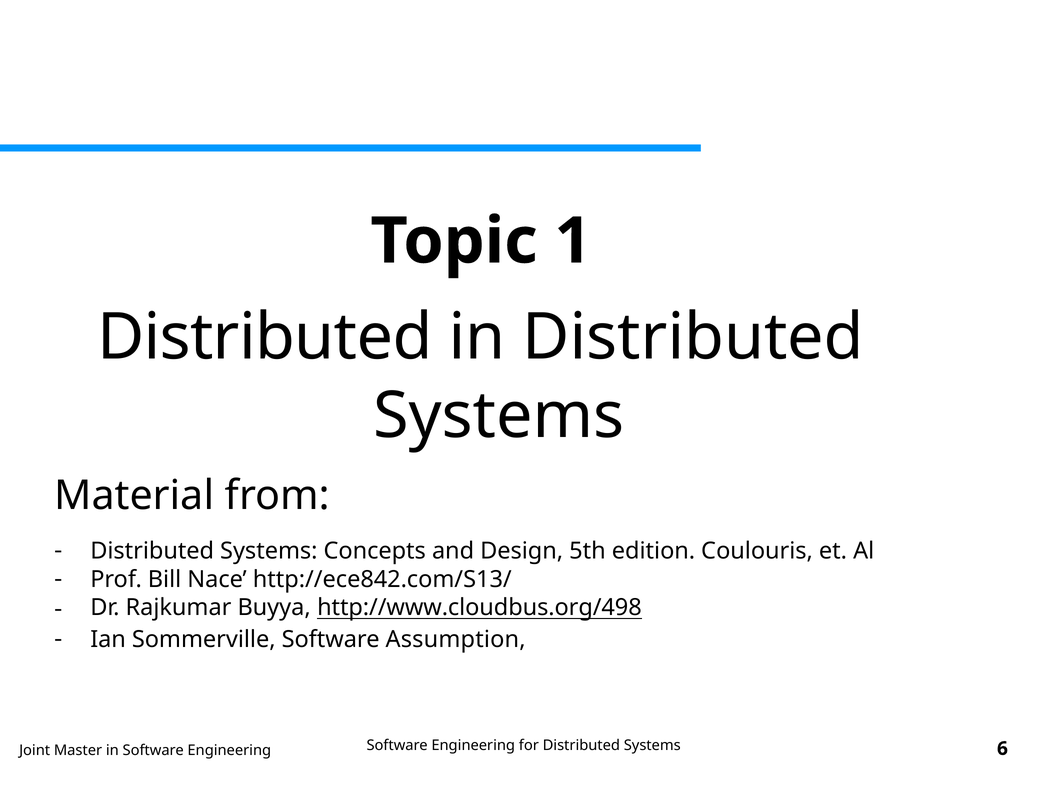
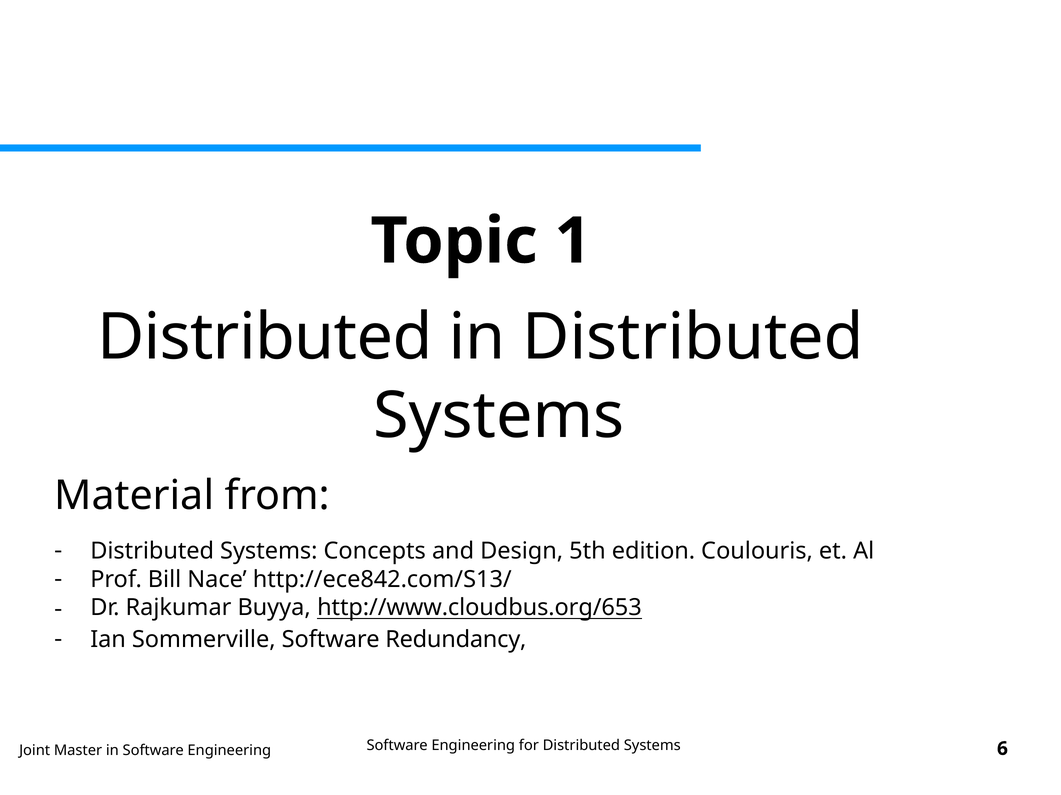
http://www.cloudbus.org/498: http://www.cloudbus.org/498 -> http://www.cloudbus.org/653
Assumption: Assumption -> Redundancy
